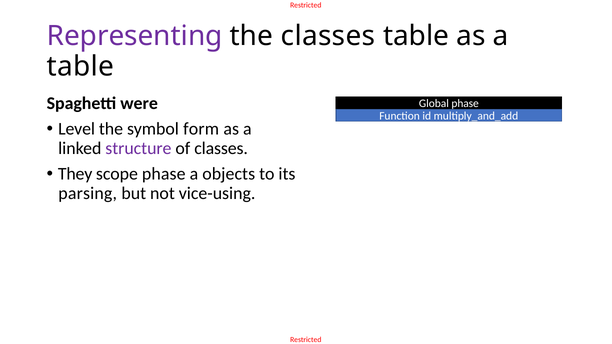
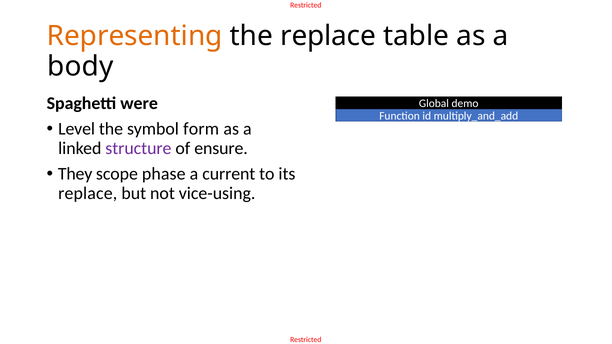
Representing colour: purple -> orange
the classes: classes -> replace
table at (80, 67): table -> body
Global phase: phase -> demo
of classes: classes -> ensure
objects: objects -> current
parsing at (88, 193): parsing -> replace
